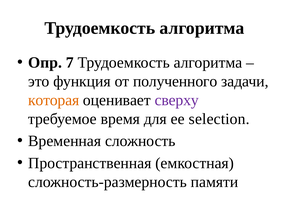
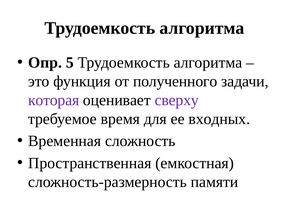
7: 7 -> 5
которая colour: orange -> purple
selection: selection -> входных
